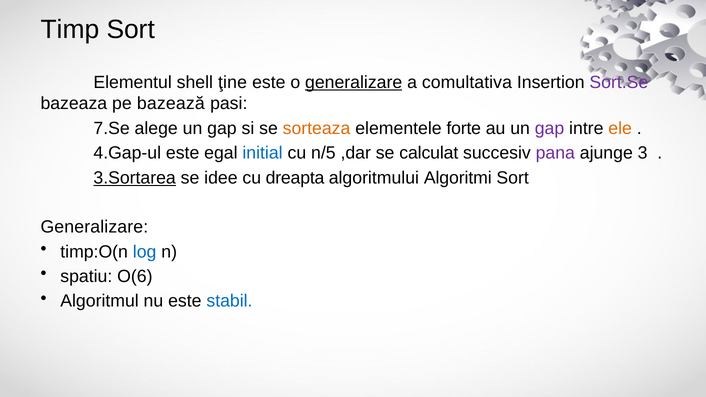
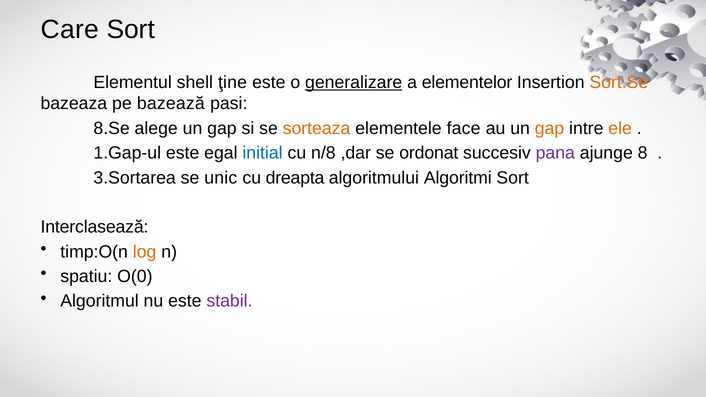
Timp: Timp -> Care
comultativa: comultativa -> elementelor
Sort.Se colour: purple -> orange
7.Se: 7.Se -> 8.Se
forte: forte -> face
gap at (550, 128) colour: purple -> orange
4.Gap-ul: 4.Gap-ul -> 1.Gap-ul
n/5: n/5 -> n/8
calculat: calculat -> ordonat
3: 3 -> 8
3.Sortarea underline: present -> none
idee: idee -> unic
Generalizare at (94, 227): Generalizare -> Interclasează
log colour: blue -> orange
O(6: O(6 -> O(0
stabil colour: blue -> purple
